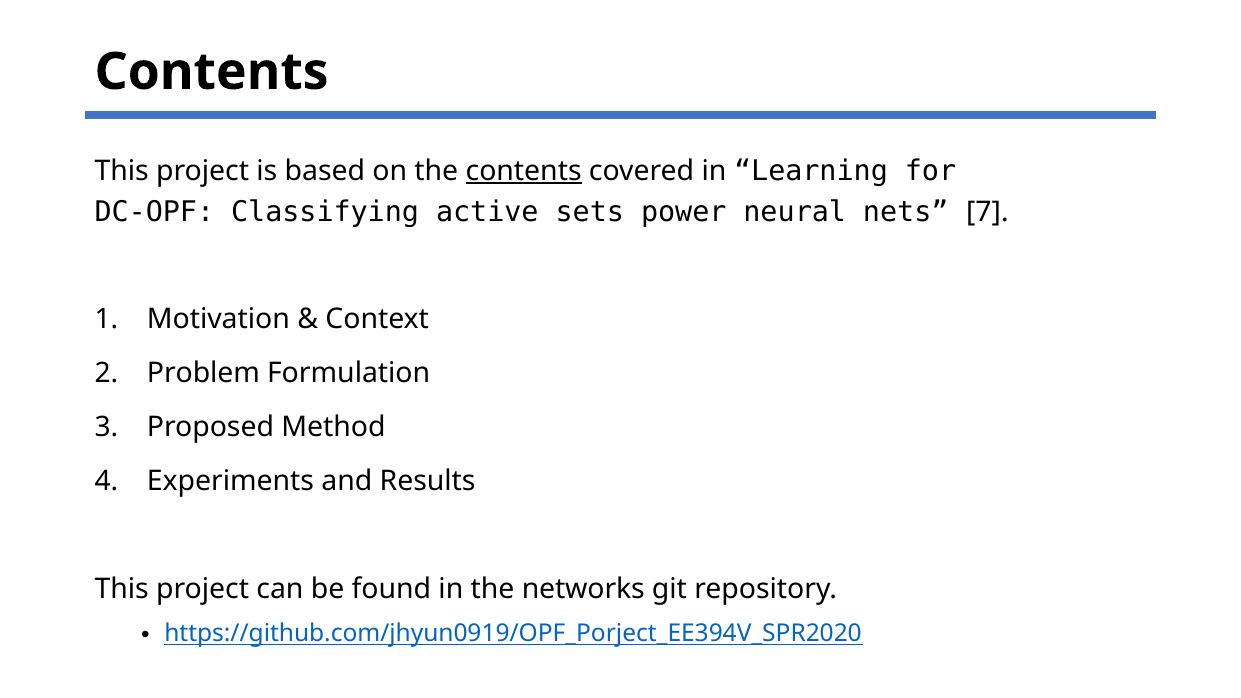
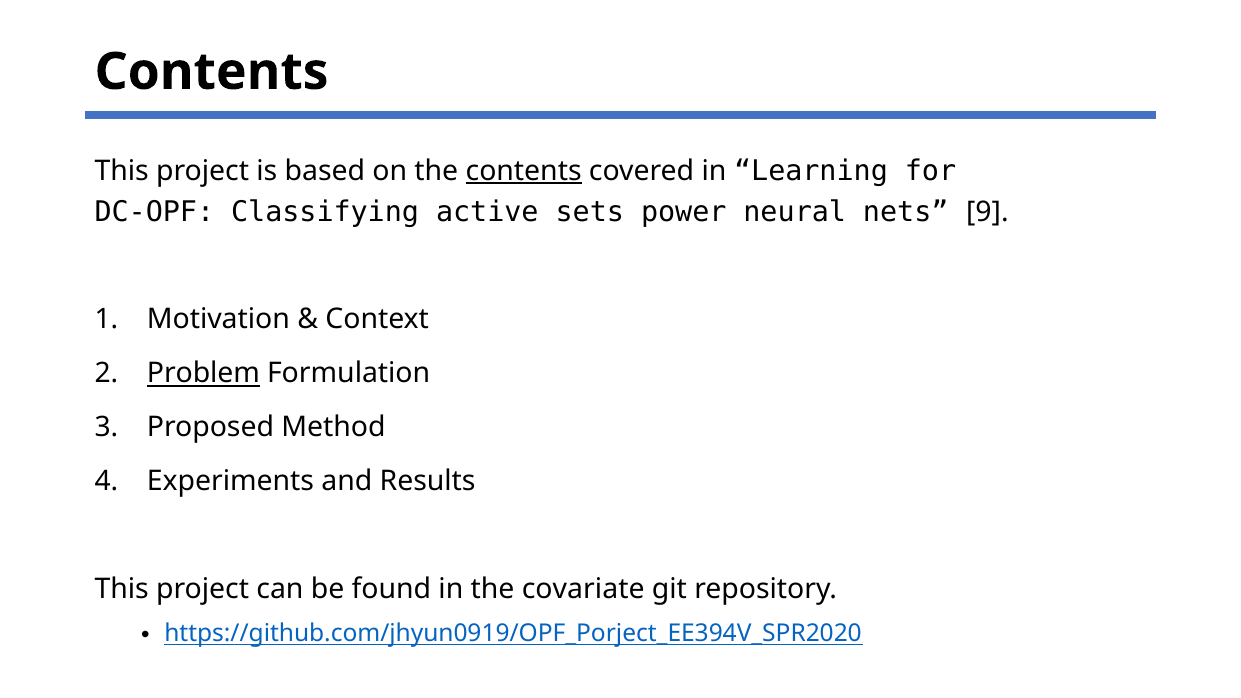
7: 7 -> 9
Problem underline: none -> present
networks: networks -> covariate
